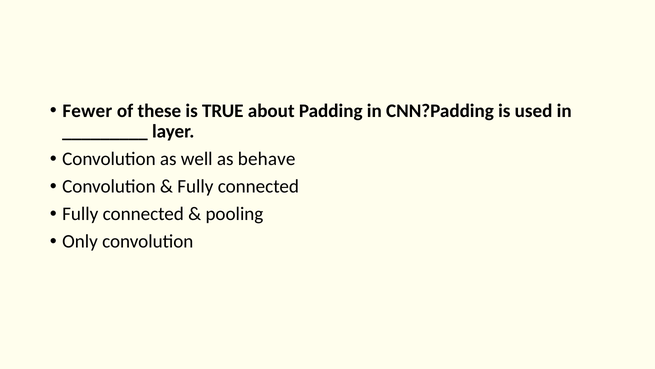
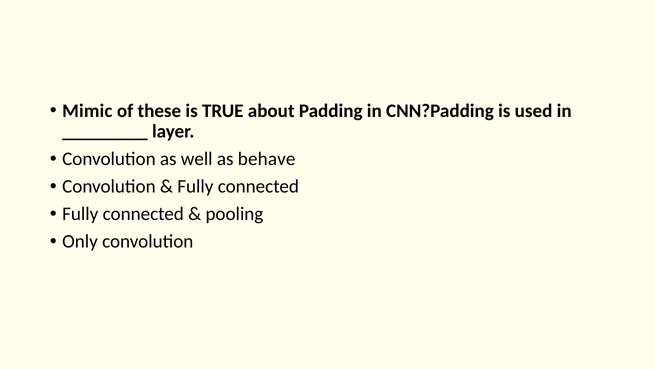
Fewer: Fewer -> Mimic
